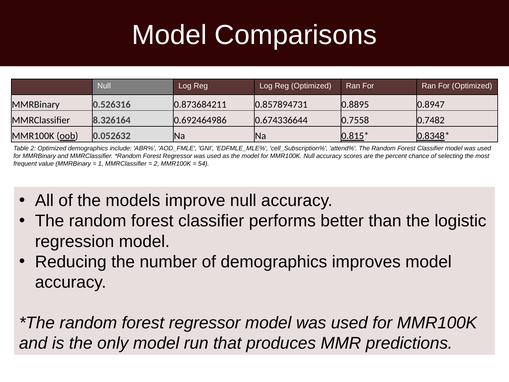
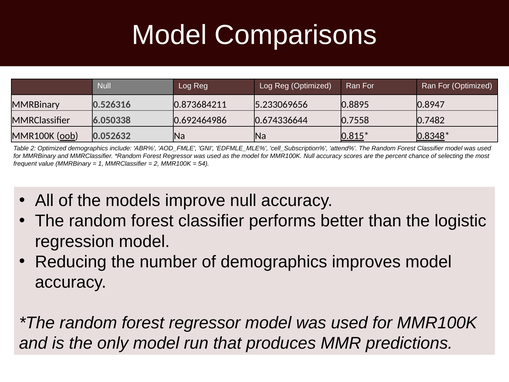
0.857894731: 0.857894731 -> 5.233069656
8.326164: 8.326164 -> 6.050338
